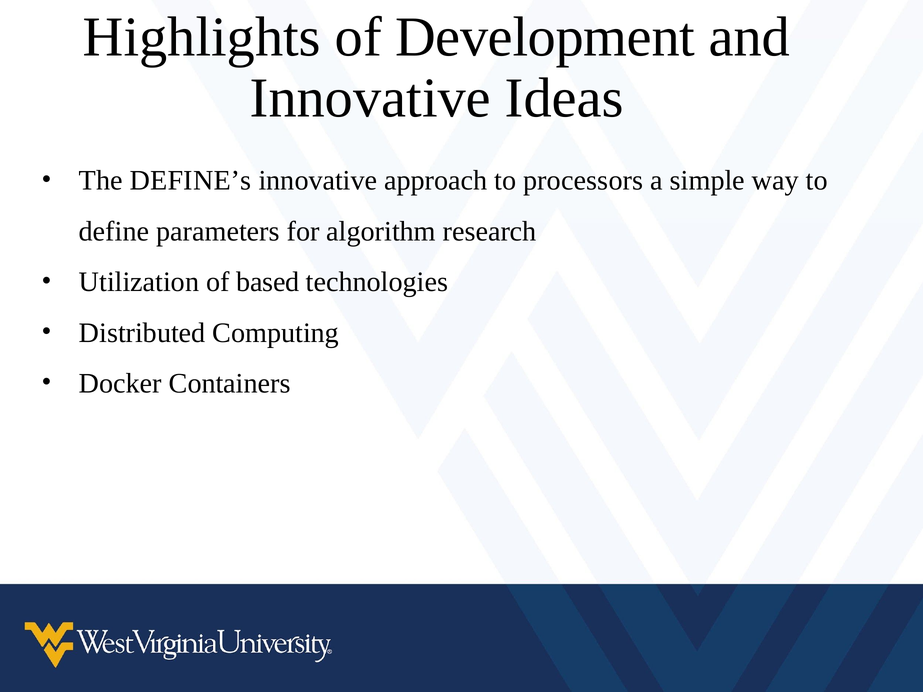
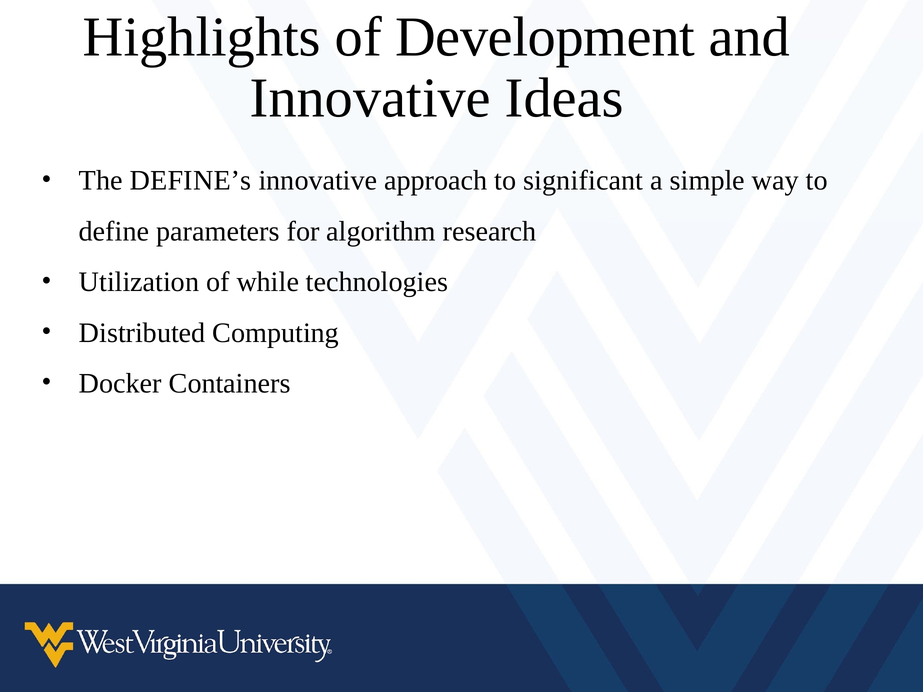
processors: processors -> significant
based: based -> while
